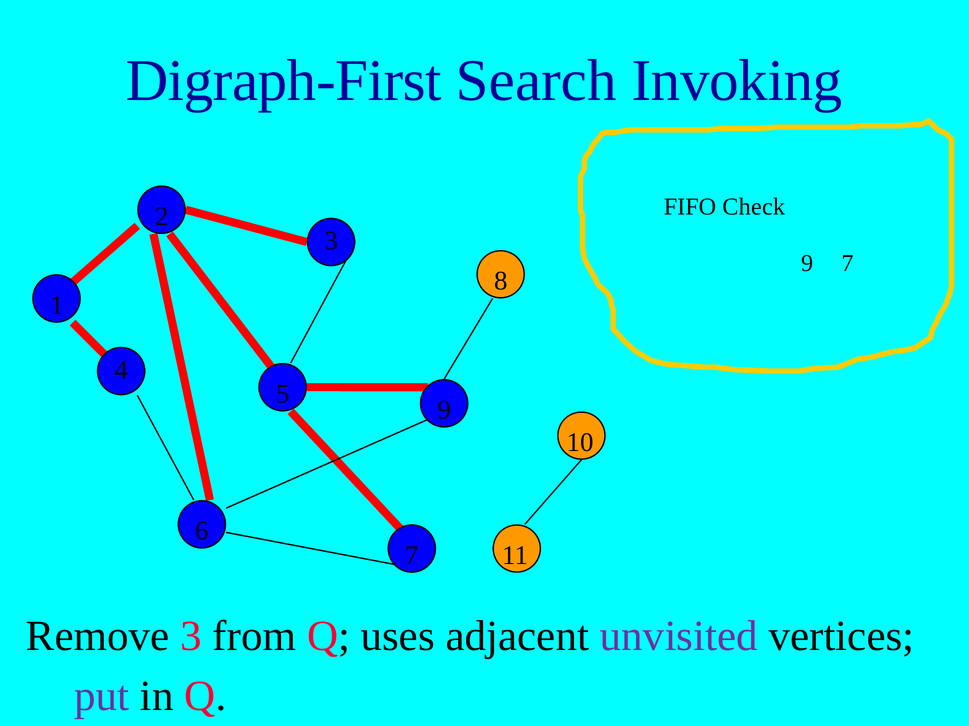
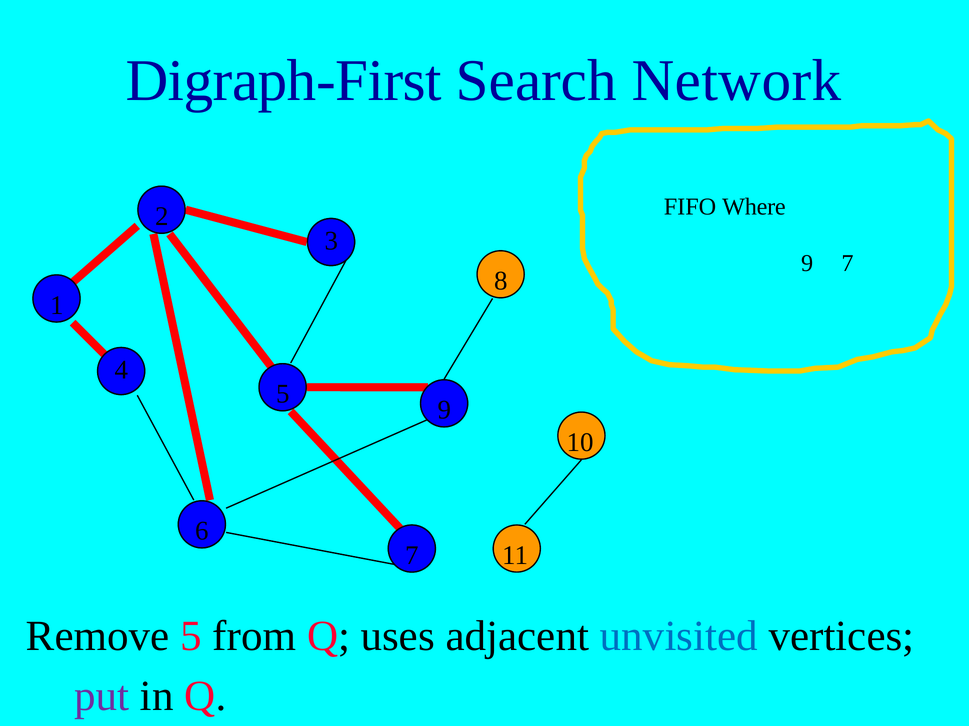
Invoking: Invoking -> Network
Check: Check -> Where
Remove 3: 3 -> 5
unvisited colour: purple -> blue
